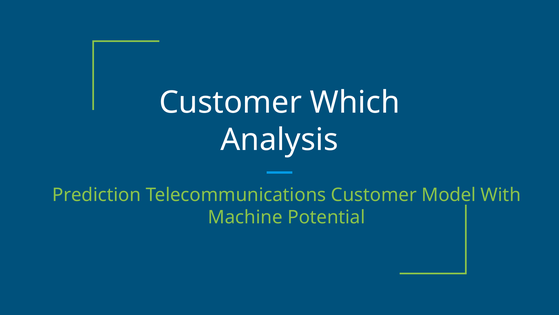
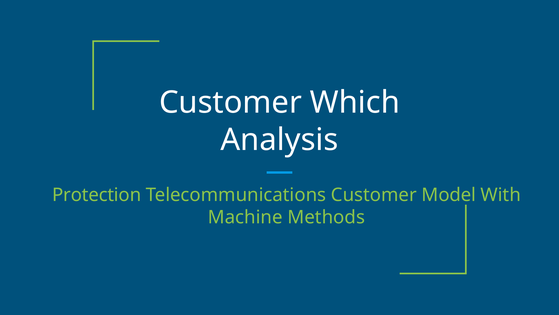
Prediction: Prediction -> Protection
Potential: Potential -> Methods
